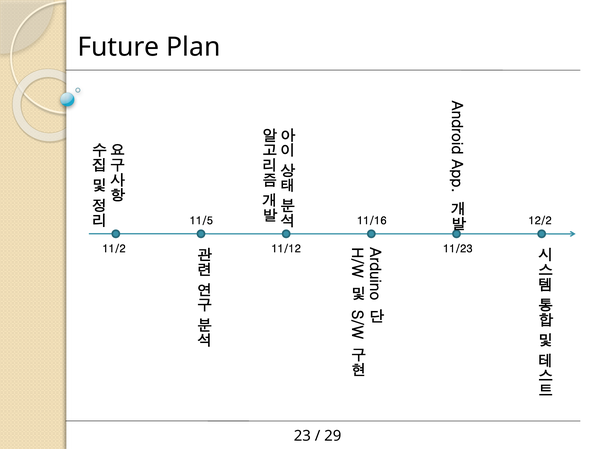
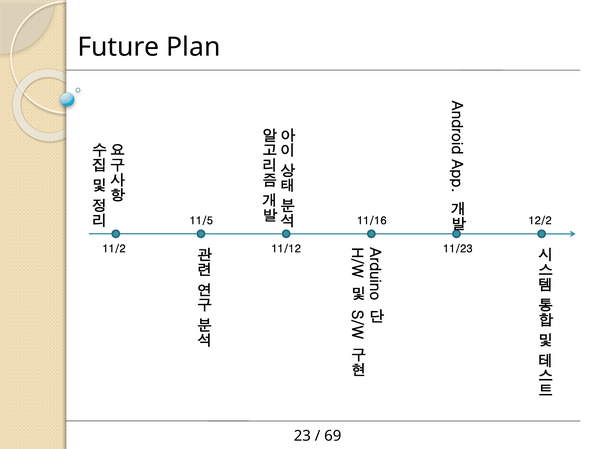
29: 29 -> 69
